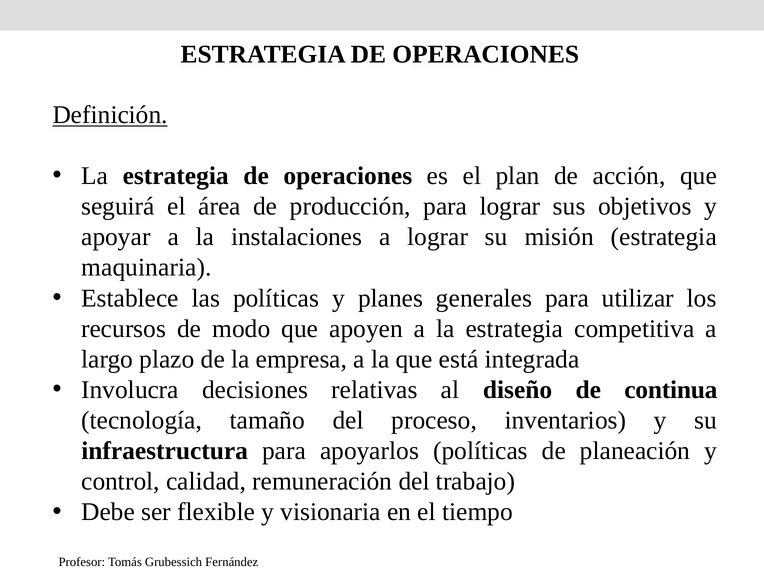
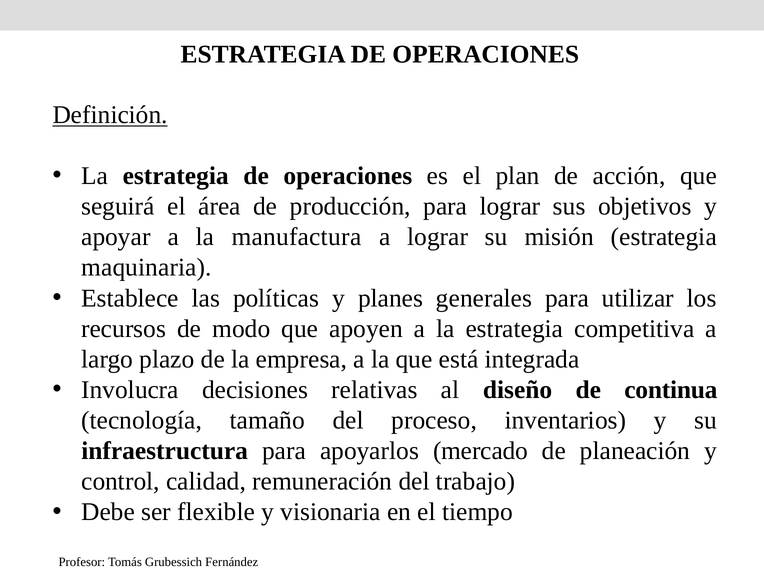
instalaciones: instalaciones -> manufactura
apoyarlos políticas: políticas -> mercado
